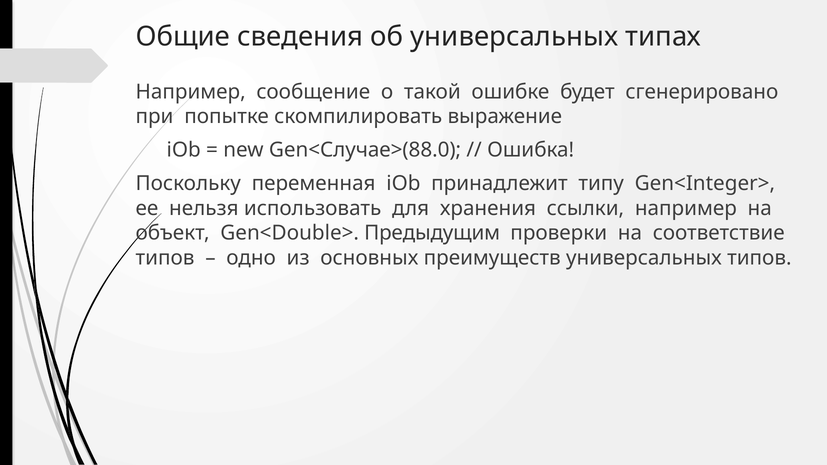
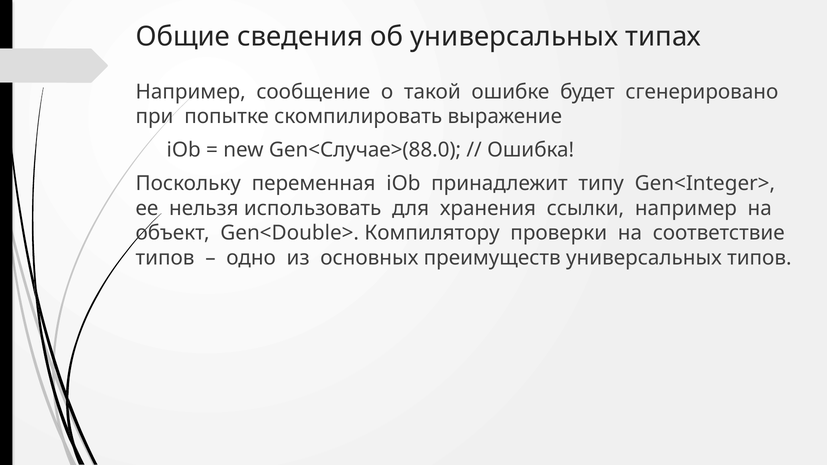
Предыдущим: Предыдущим -> Компилятору
